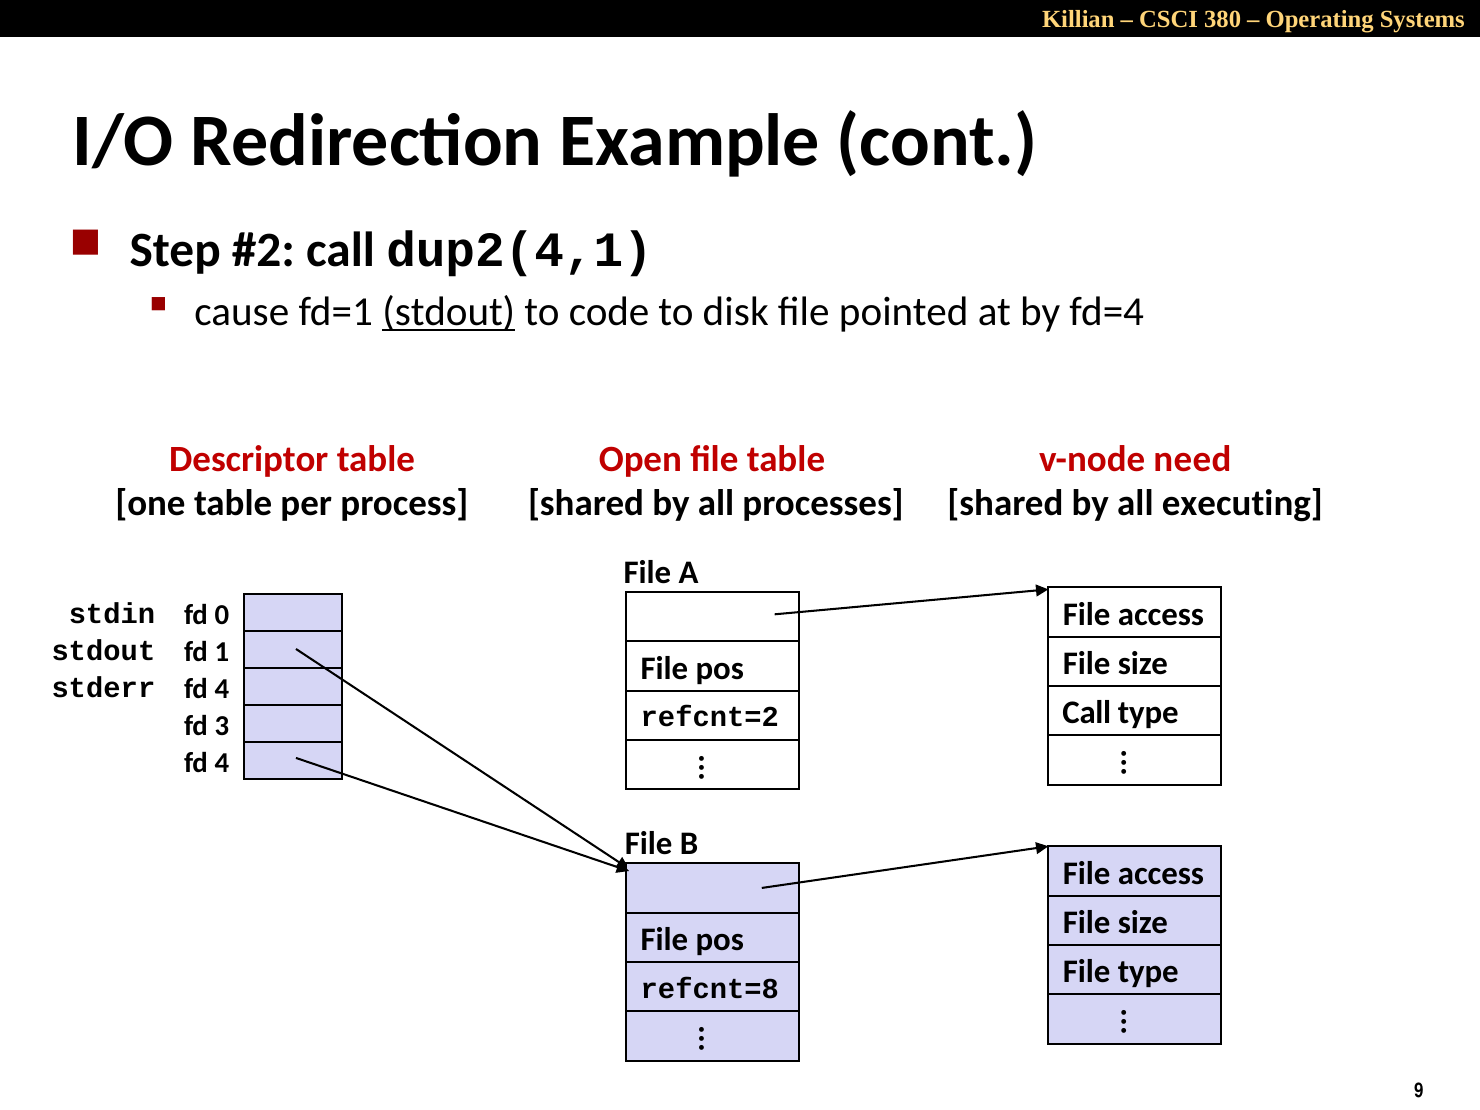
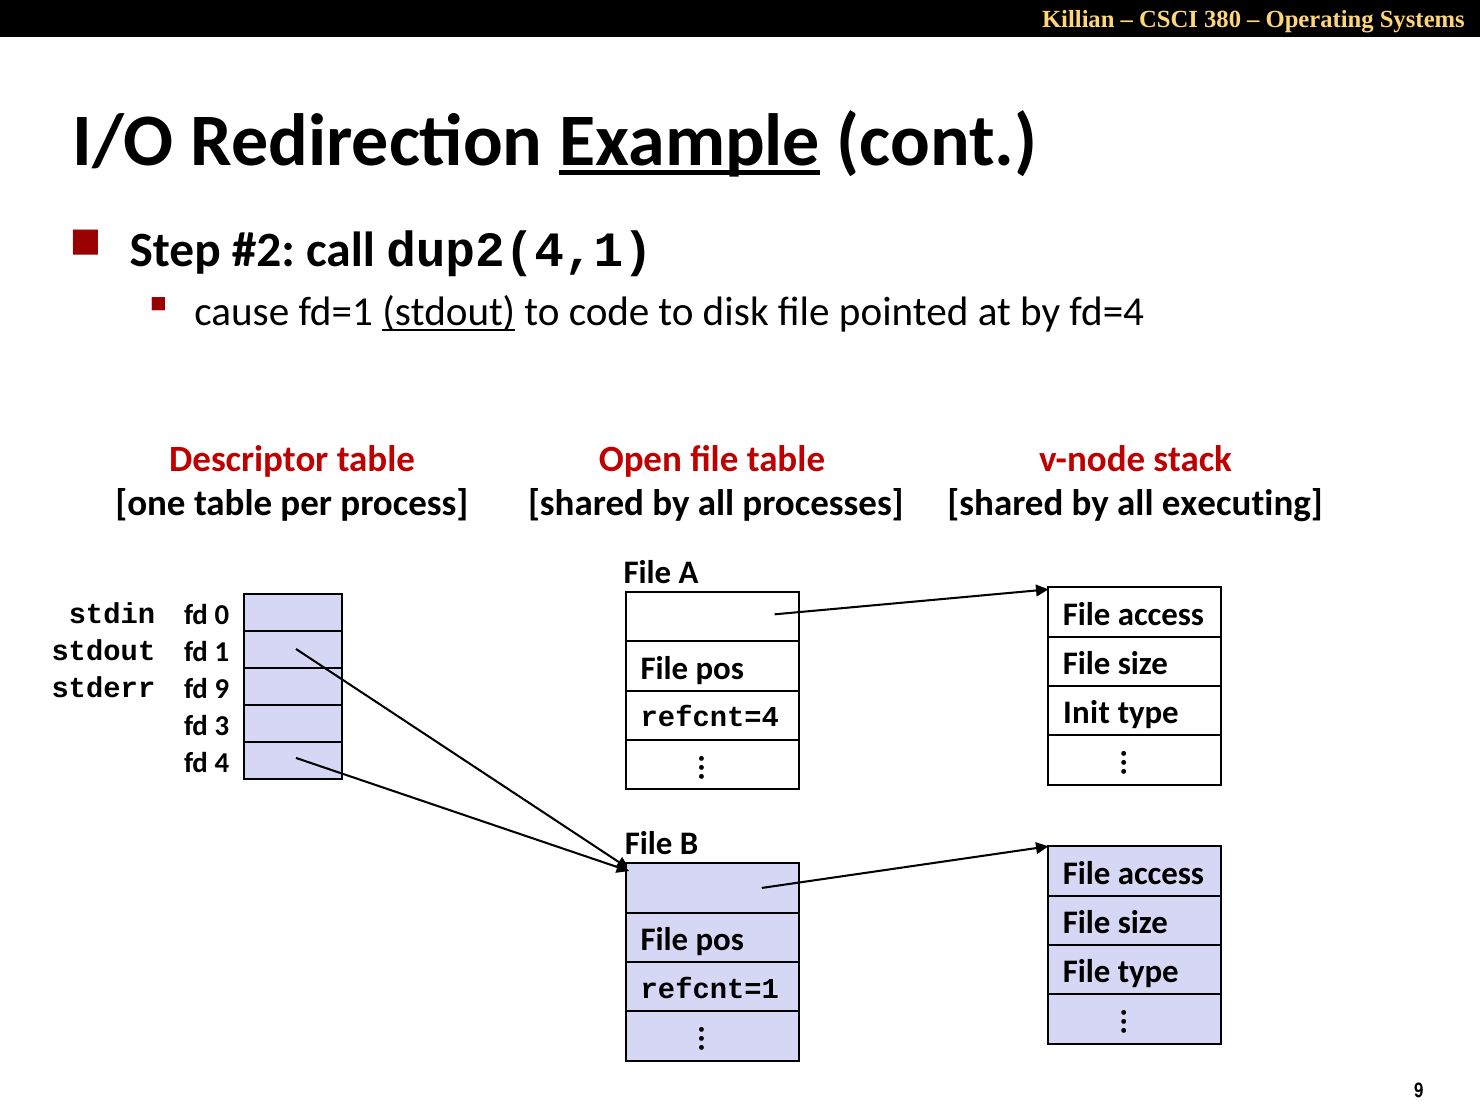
Example underline: none -> present
need: need -> stack
4 at (222, 689): 4 -> 9
Call at (1087, 713): Call -> Init
refcnt=2: refcnt=2 -> refcnt=4
refcnt=8: refcnt=8 -> refcnt=1
